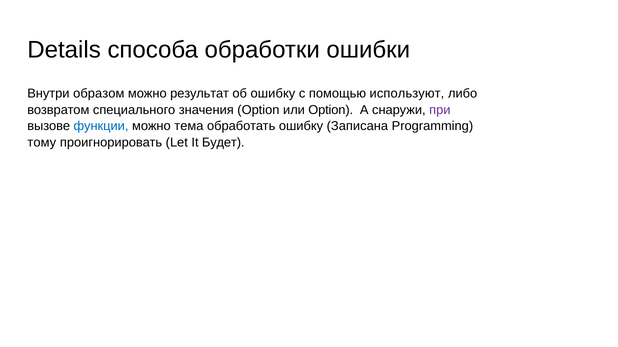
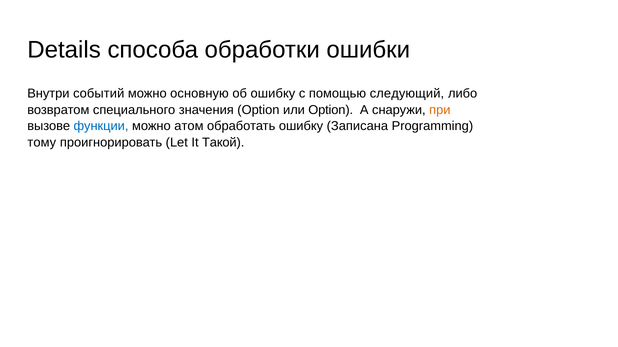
образом: образом -> событий
результат: результат -> основную
используют: используют -> следующий
при colour: purple -> orange
тема: тема -> атом
Будет: Будет -> Такой
